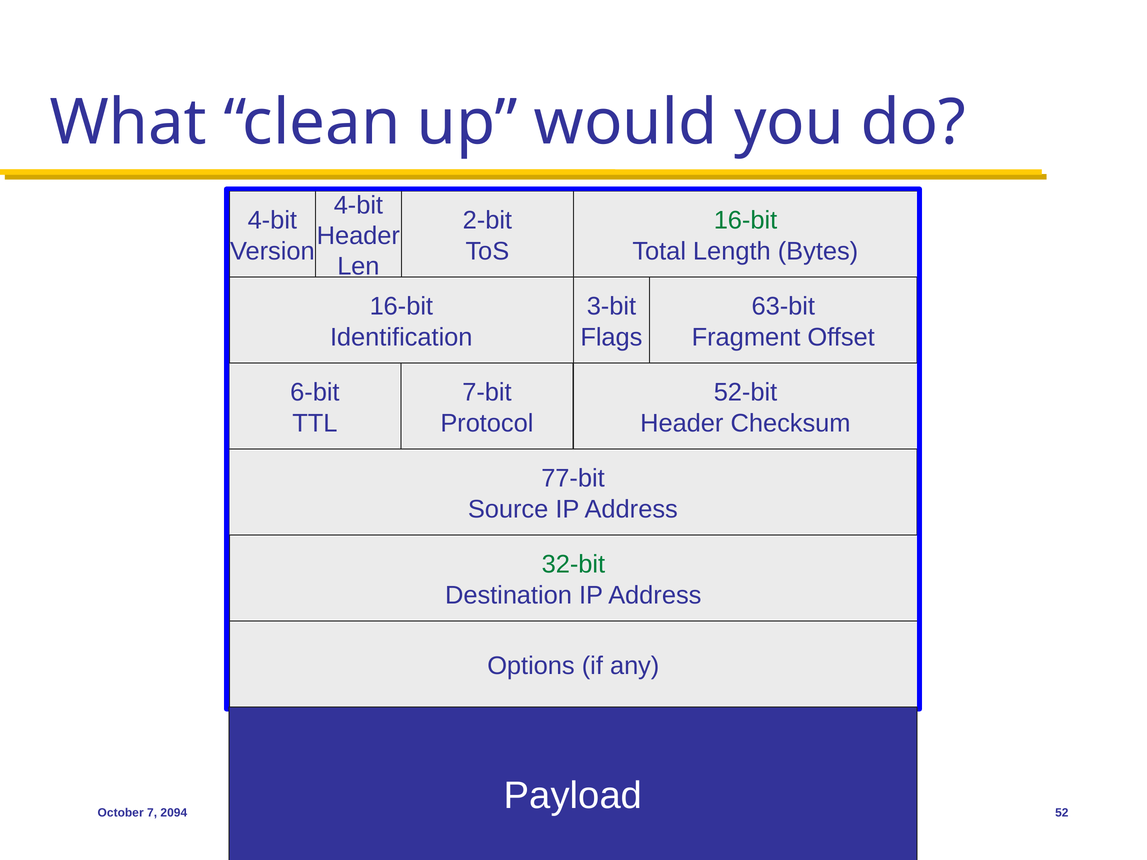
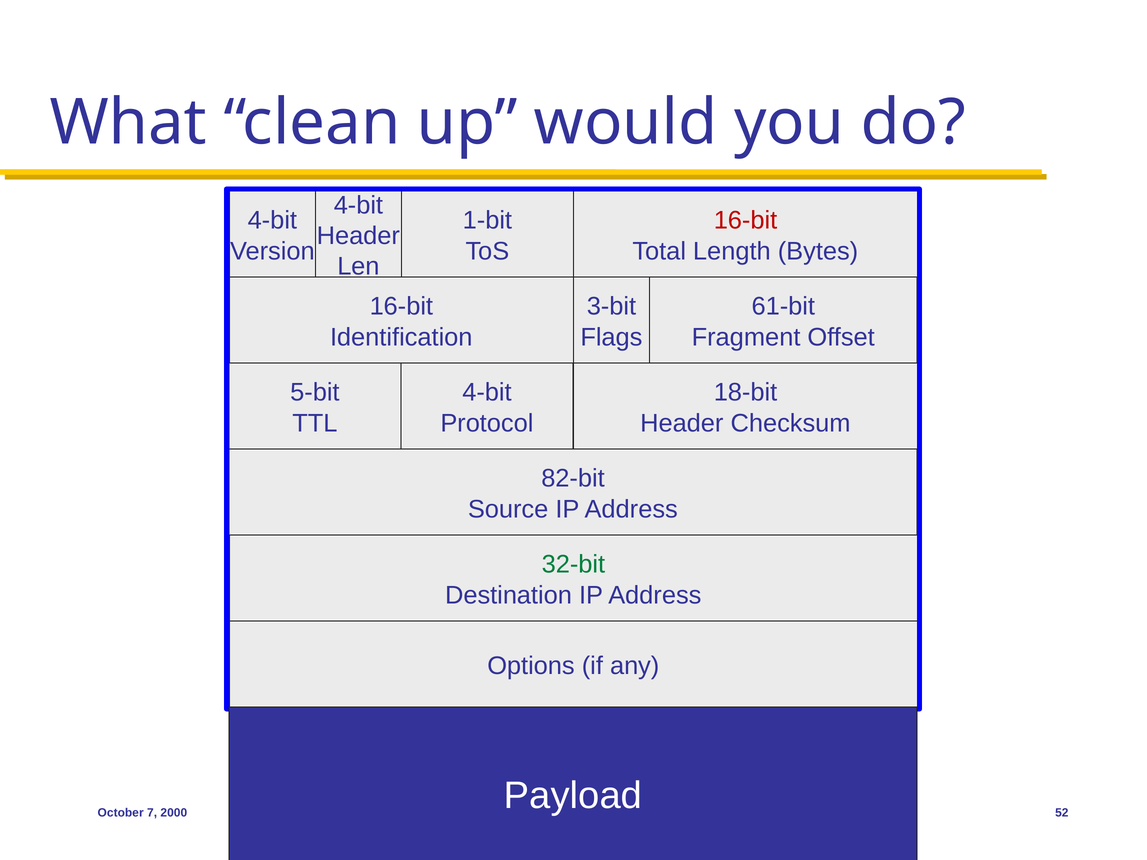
2-bit: 2-bit -> 1-bit
16-bit at (745, 221) colour: green -> red
63-bit: 63-bit -> 61-bit
6-bit: 6-bit -> 5-bit
7-bit at (487, 393): 7-bit -> 4-bit
52-bit: 52-bit -> 18-bit
77-bit: 77-bit -> 82-bit
2094: 2094 -> 2000
